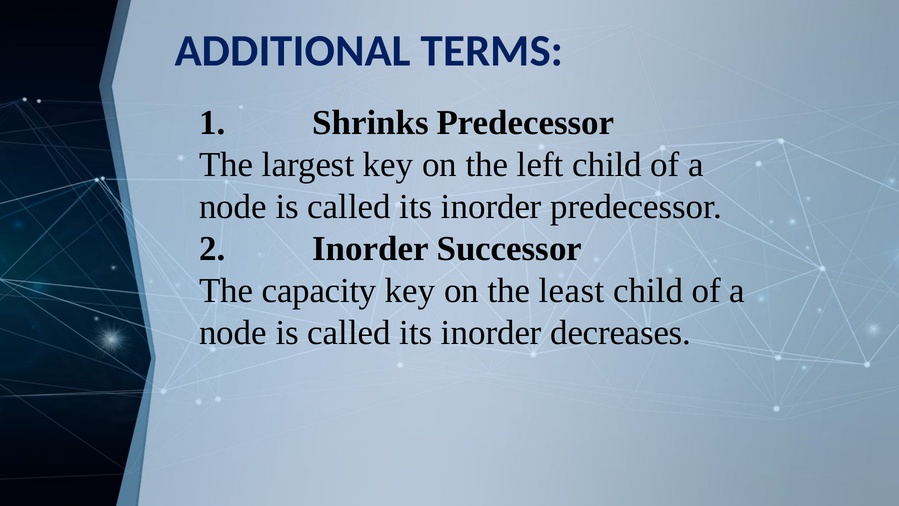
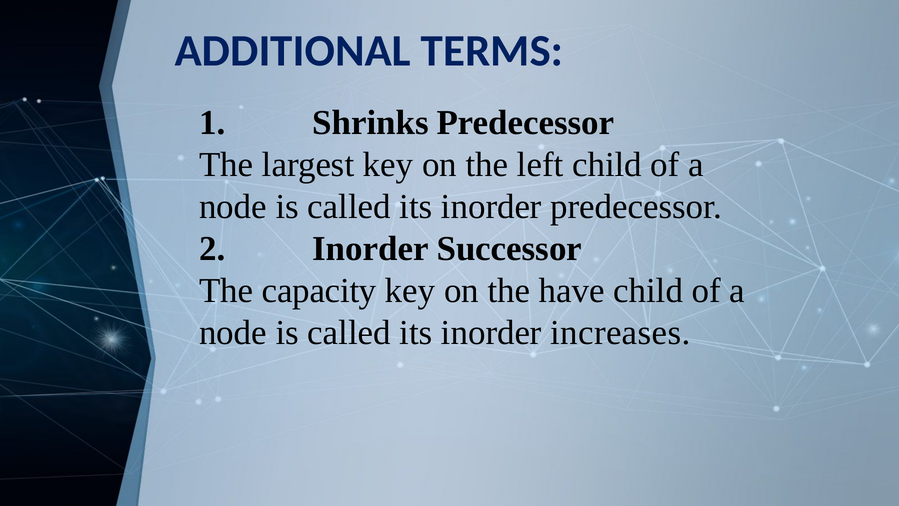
least: least -> have
decreases: decreases -> increases
